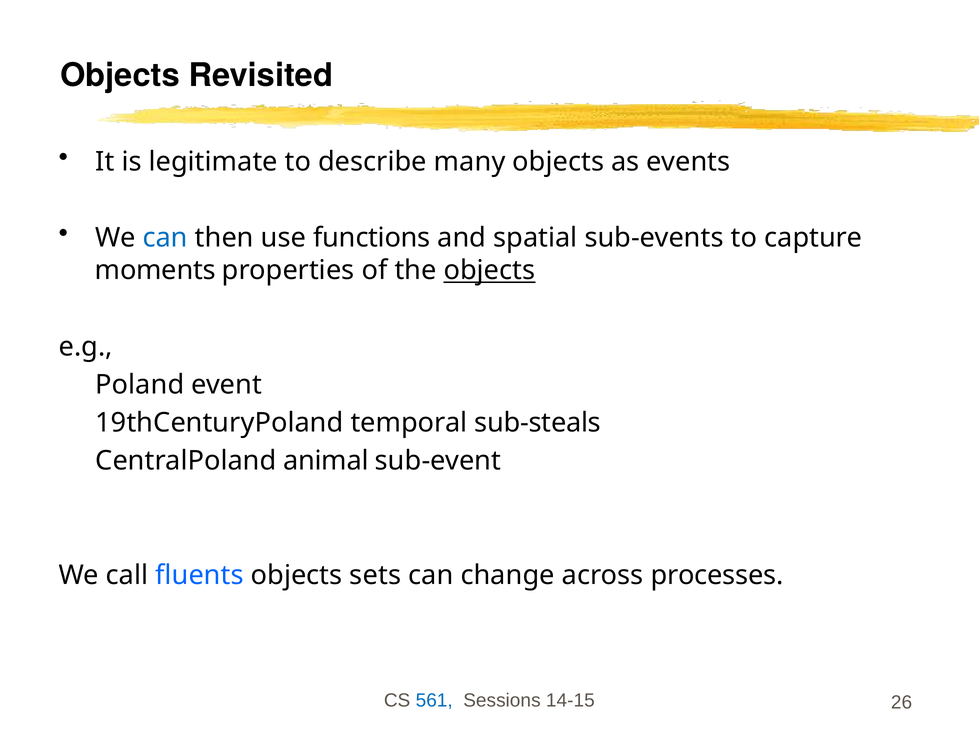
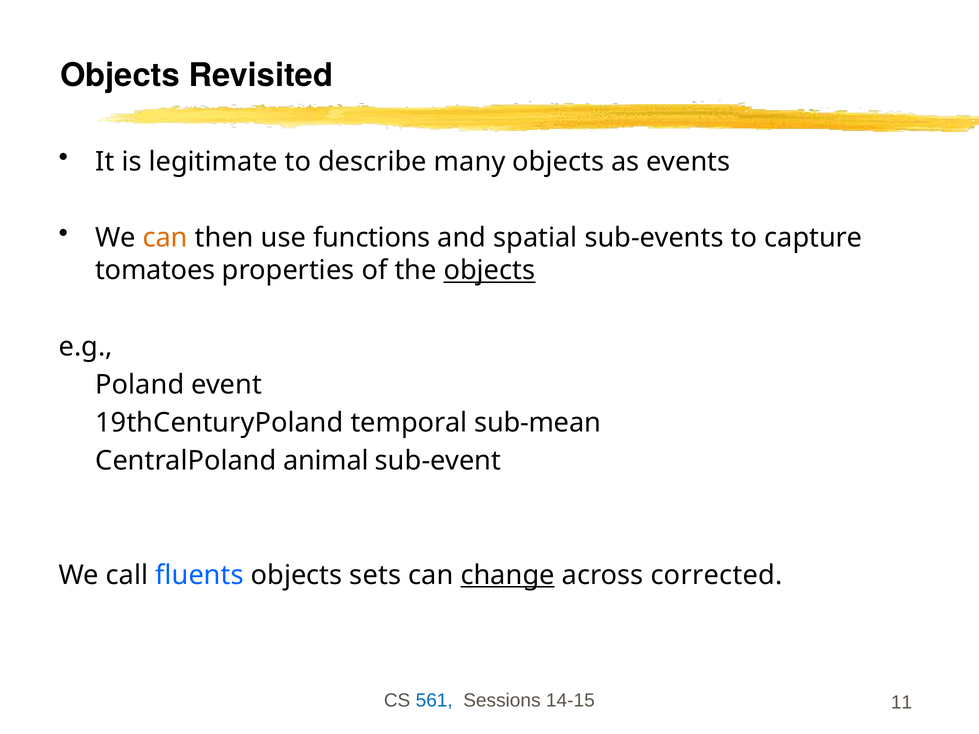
can at (165, 238) colour: blue -> orange
moments: moments -> tomatoes
sub-steals: sub-steals -> sub-mean
change underline: none -> present
processes: processes -> corrected
26: 26 -> 11
